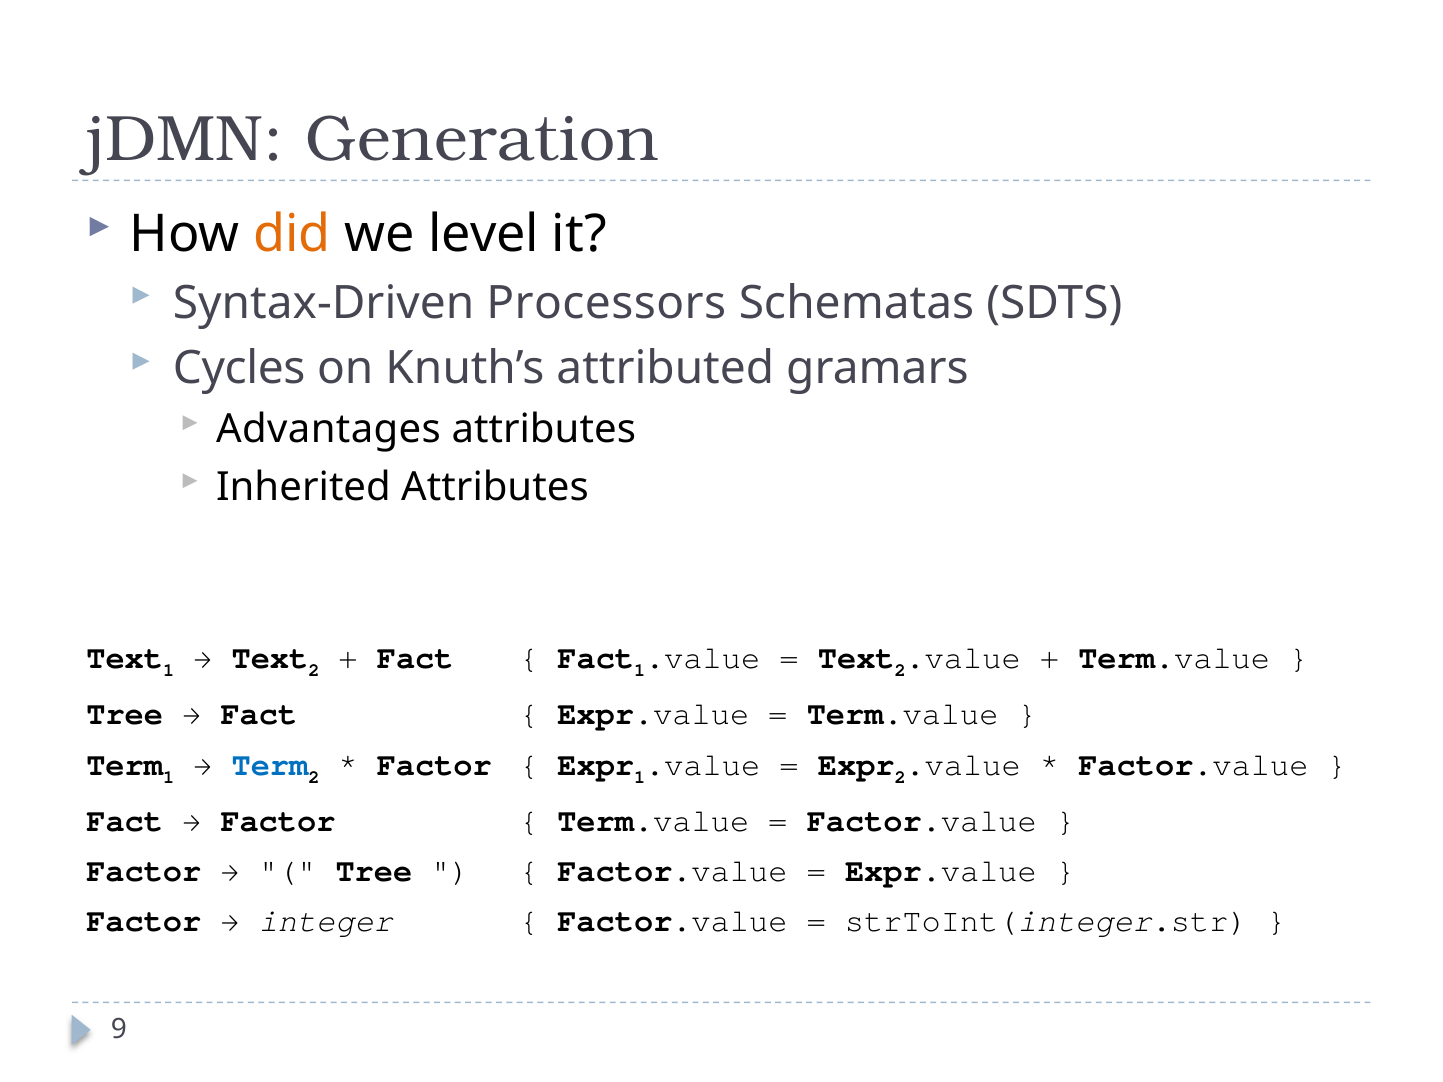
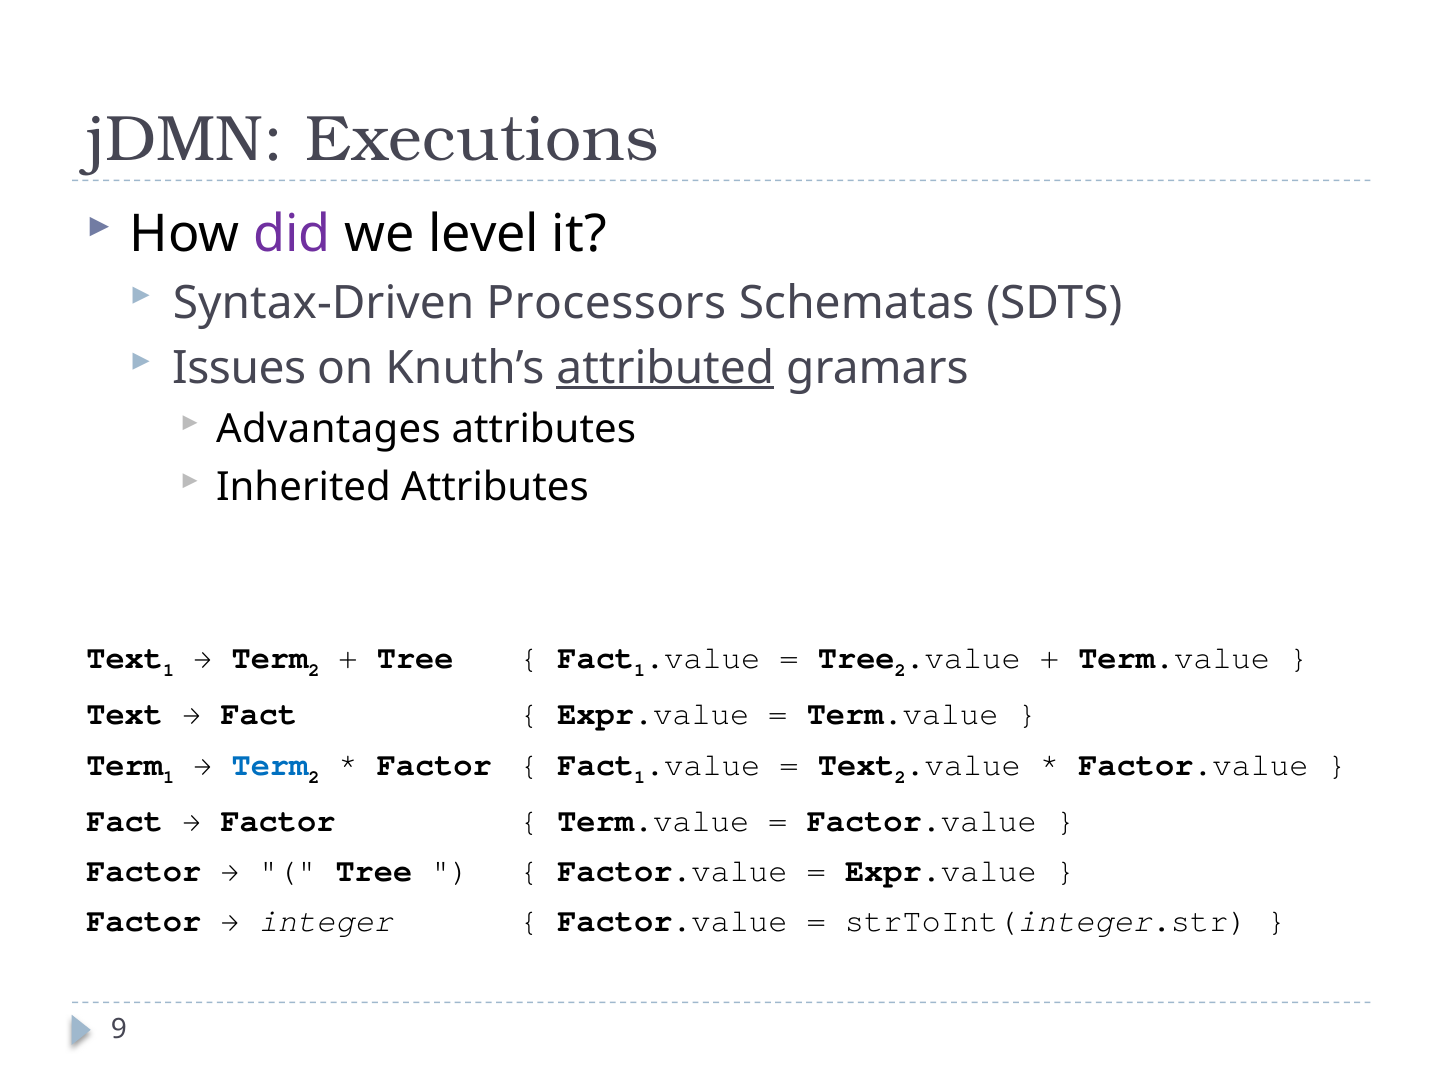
Generation: Generation -> Executions
did colour: orange -> purple
Cycles: Cycles -> Issues
attributed underline: none -> present
Text at (270, 659): Text -> Term
Fact at (415, 659): Fact -> Tree
Text at (856, 659): Text -> Tree
Tree at (125, 714): Tree -> Text
Expr at (596, 765): Expr -> Fact
Expr at (856, 765): Expr -> Text
